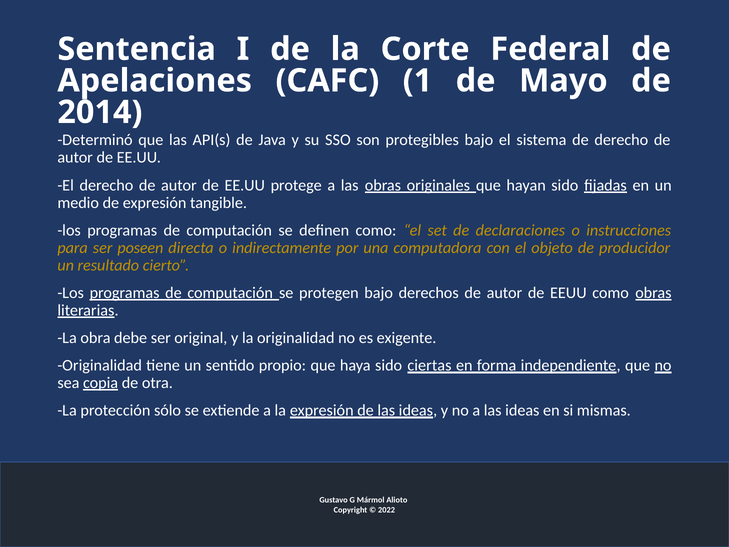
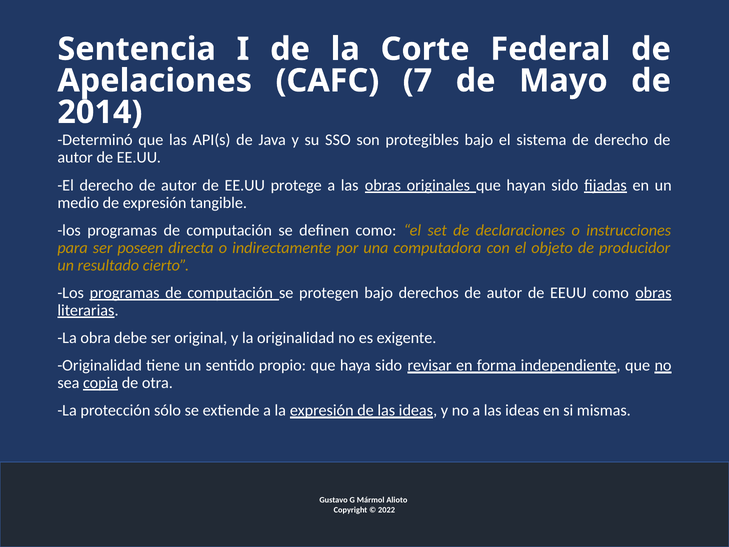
1: 1 -> 7
ciertas: ciertas -> revisar
